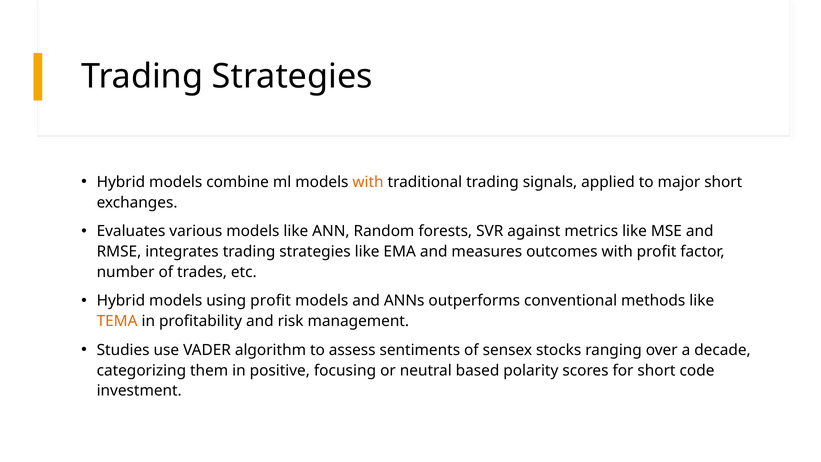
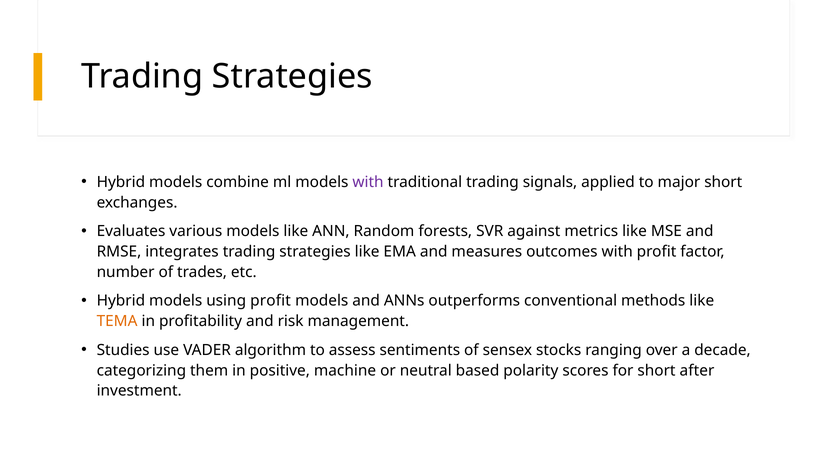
with at (368, 182) colour: orange -> purple
focusing: focusing -> machine
code: code -> after
